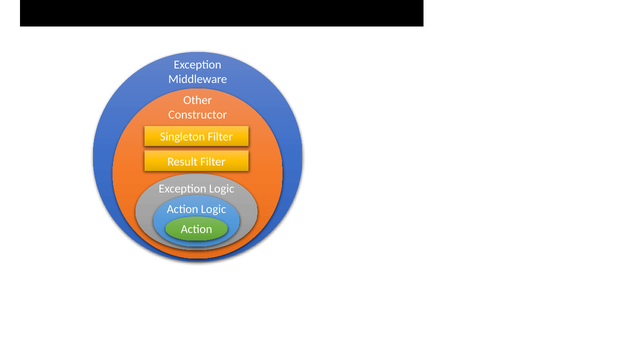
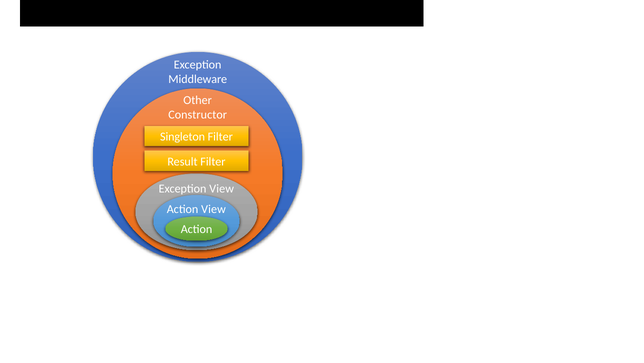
Exception Logic: Logic -> View
Action Logic: Logic -> View
